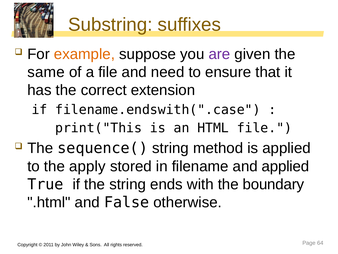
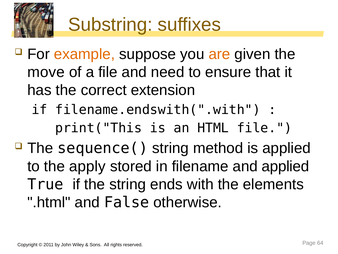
are colour: purple -> orange
same: same -> move
filename.endswith(".case: filename.endswith(".case -> filename.endswith(".with
boundary: boundary -> elements
